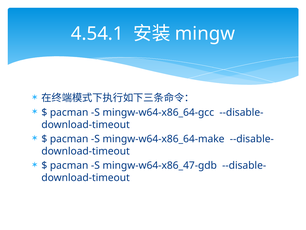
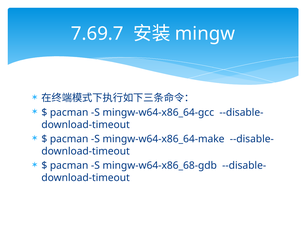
4.54.1: 4.54.1 -> 7.69.7
mingw-w64-x86_47-gdb: mingw-w64-x86_47-gdb -> mingw-w64-x86_68-gdb
